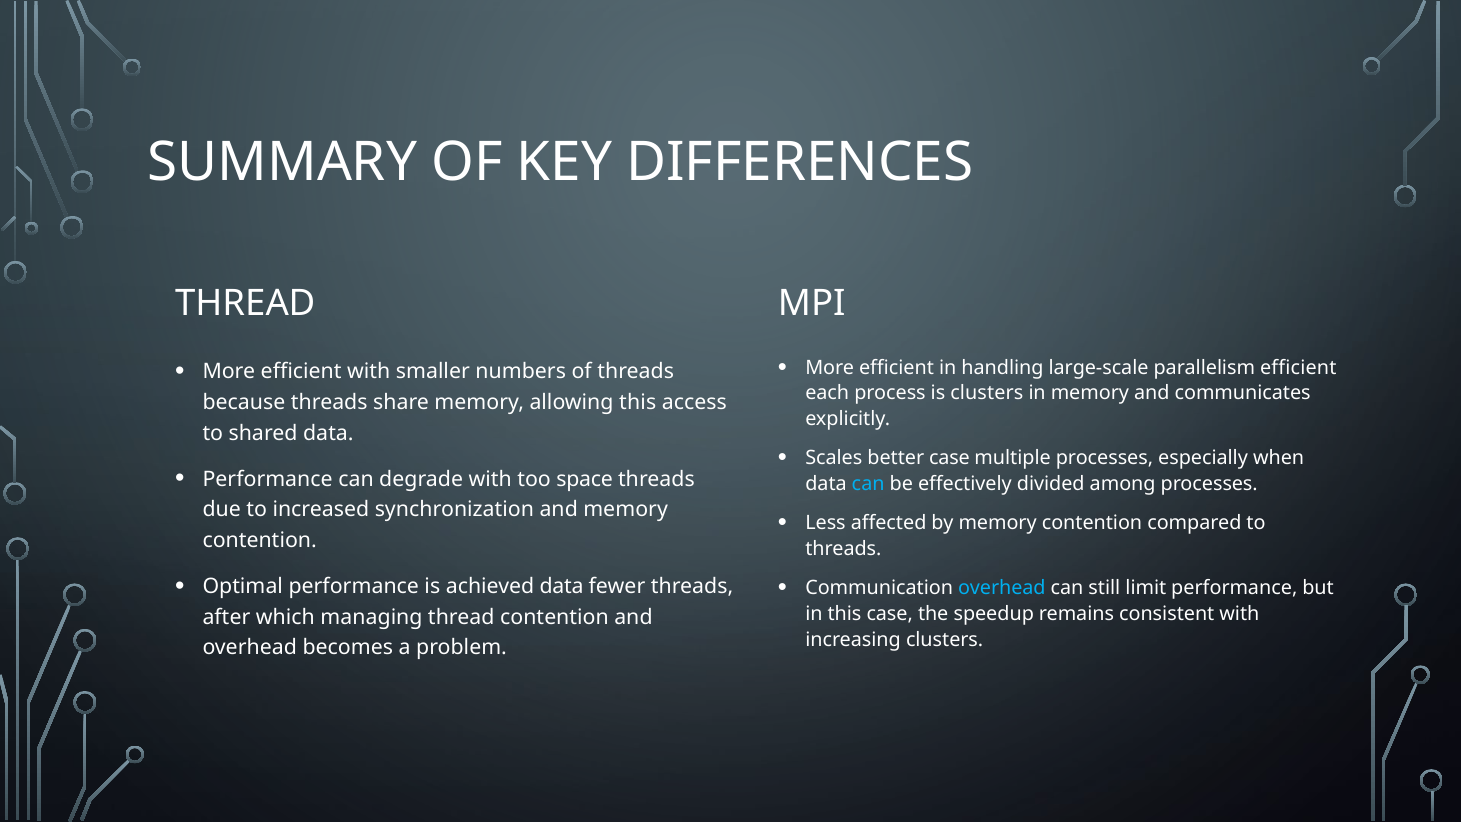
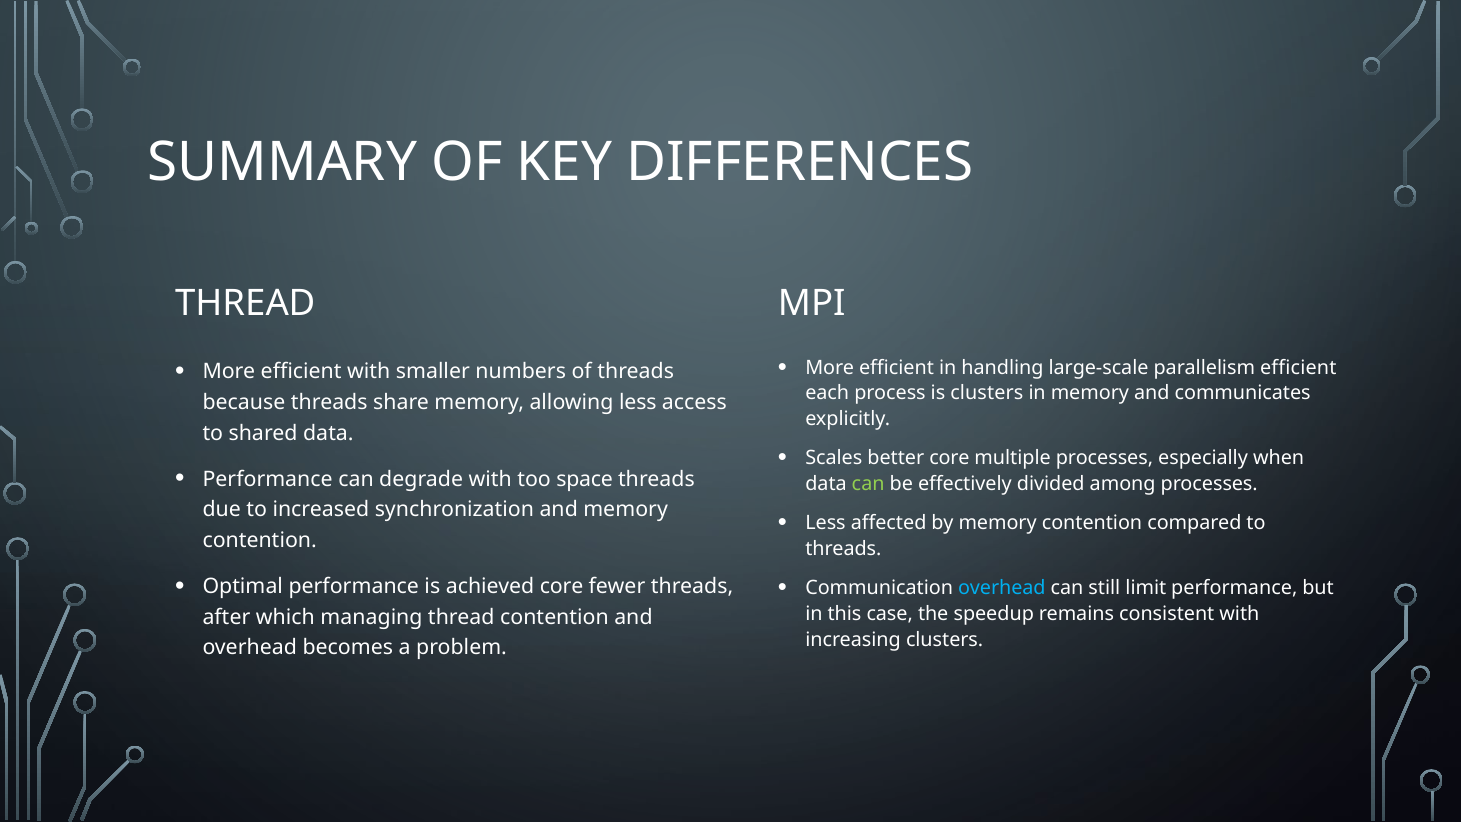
allowing this: this -> less
better case: case -> core
can at (868, 484) colour: light blue -> light green
achieved data: data -> core
